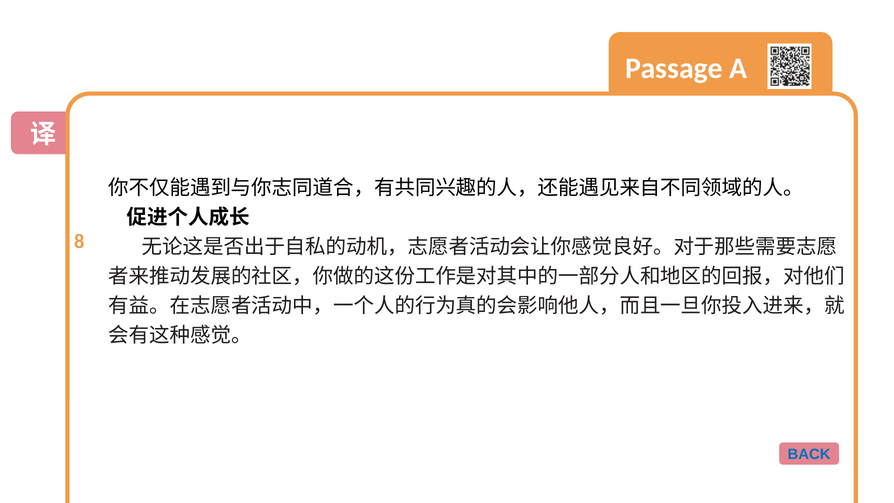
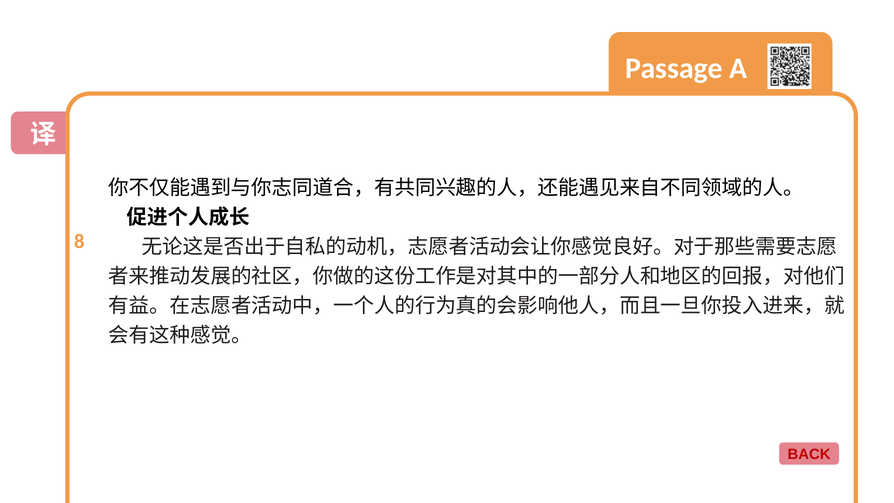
BACK colour: blue -> red
